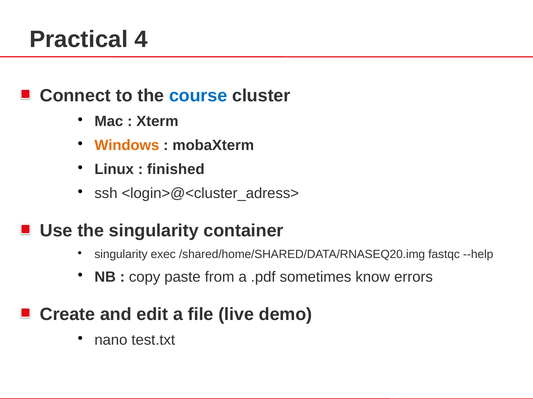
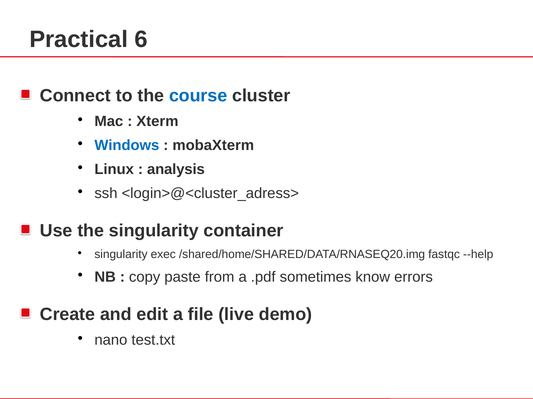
4: 4 -> 6
Windows colour: orange -> blue
finished: finished -> analysis
